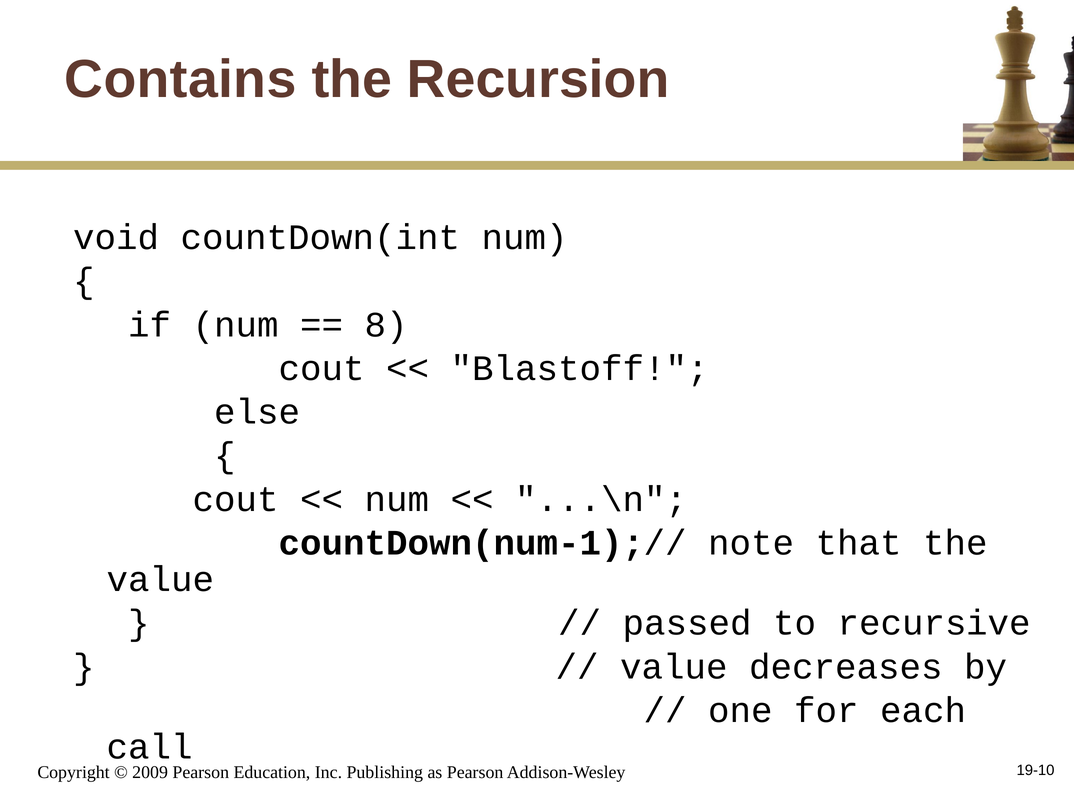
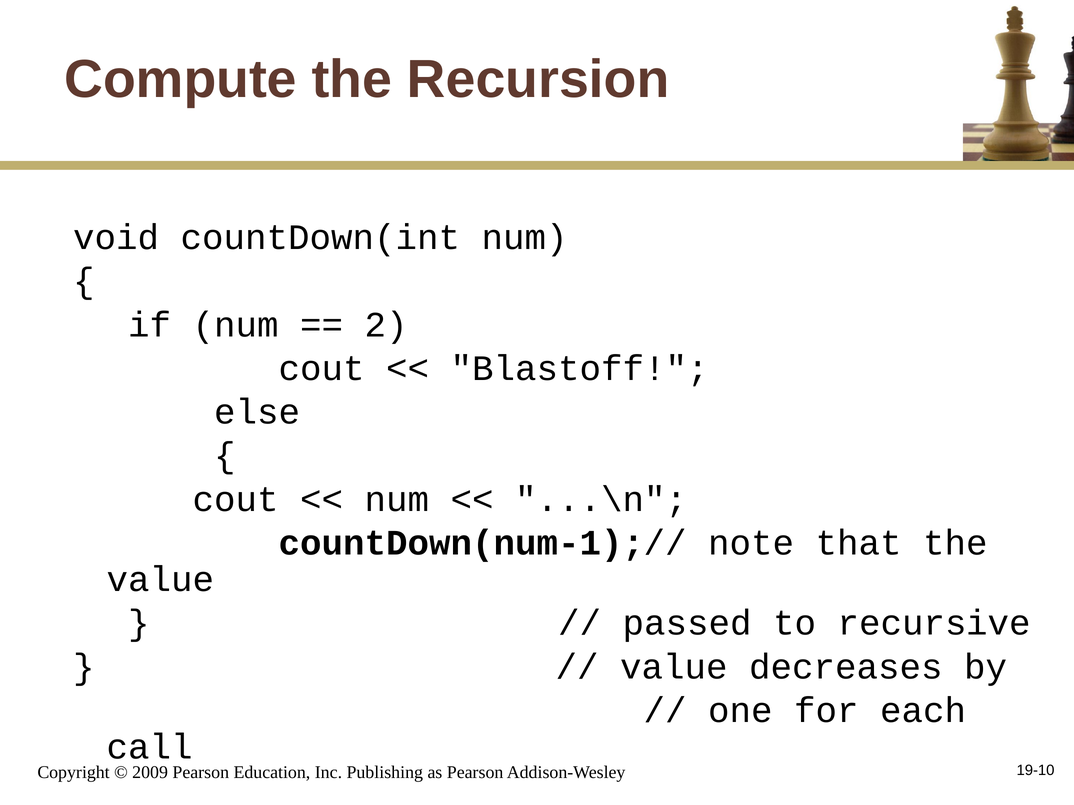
Contains: Contains -> Compute
8: 8 -> 2
